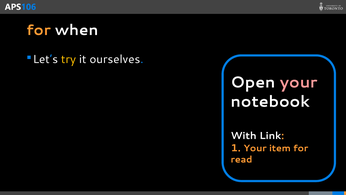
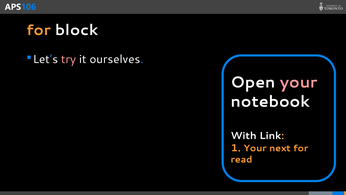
when: when -> block
try colour: yellow -> pink
item: item -> next
